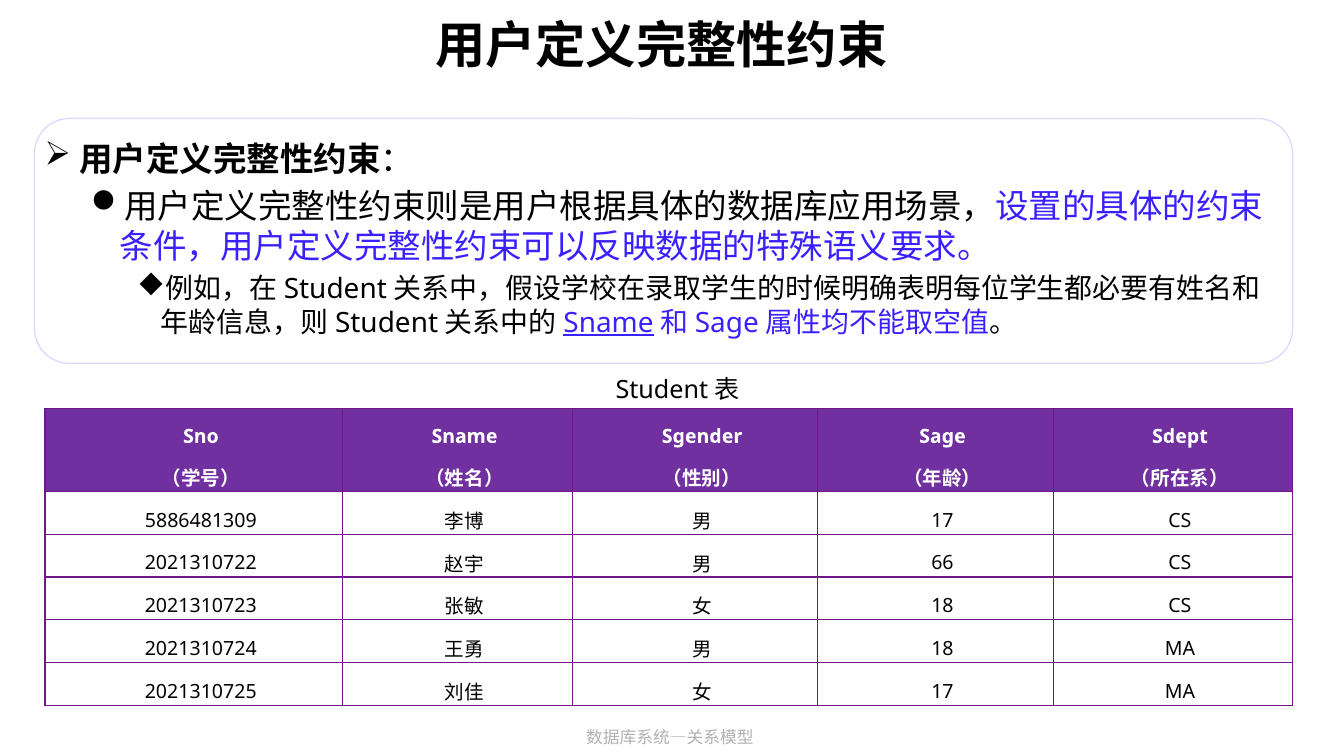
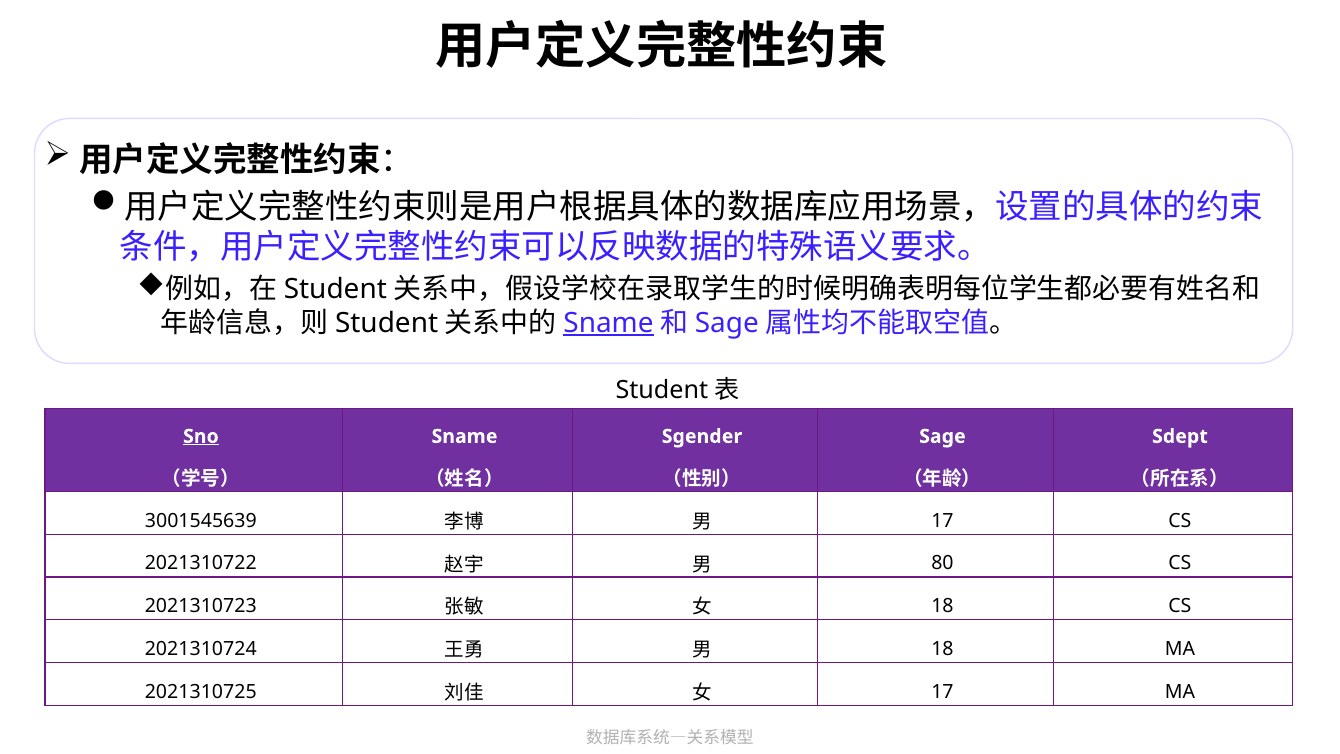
Sno underline: none -> present
5886481309: 5886481309 -> 3001545639
66: 66 -> 80
